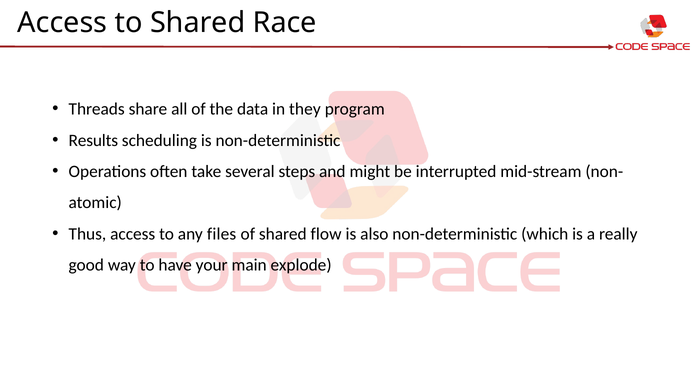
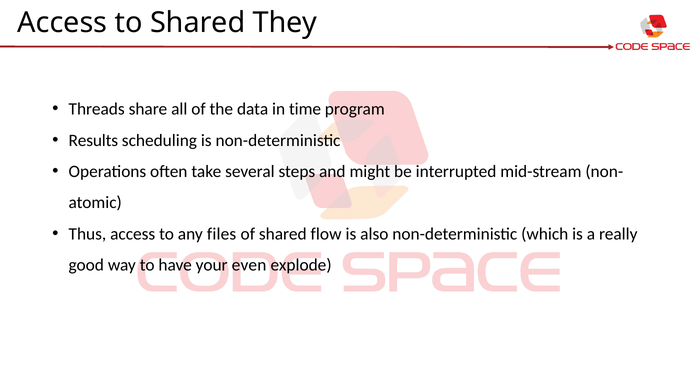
Race: Race -> They
they: they -> time
main: main -> even
